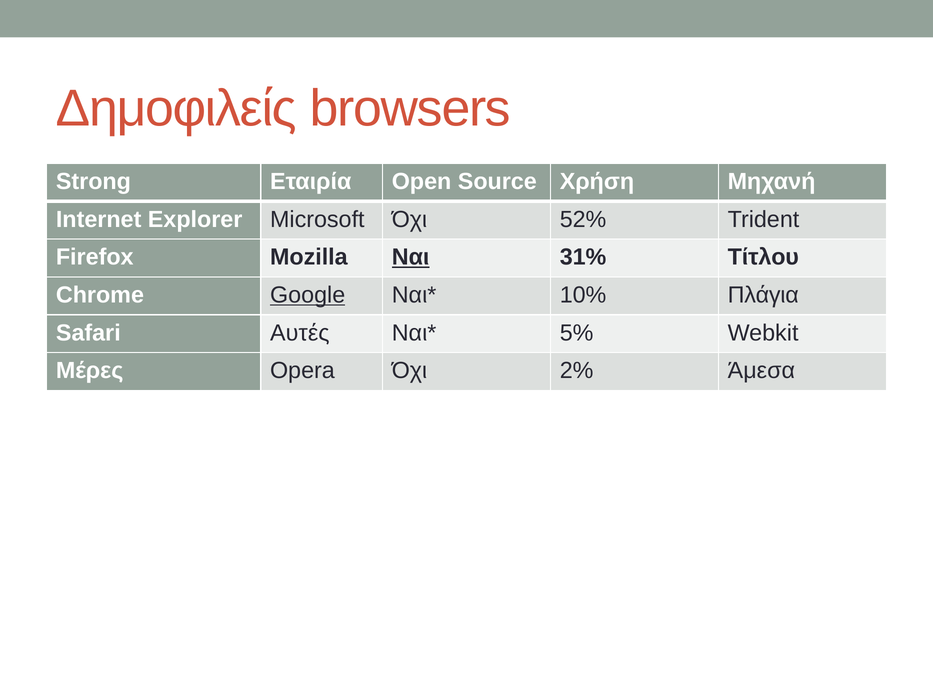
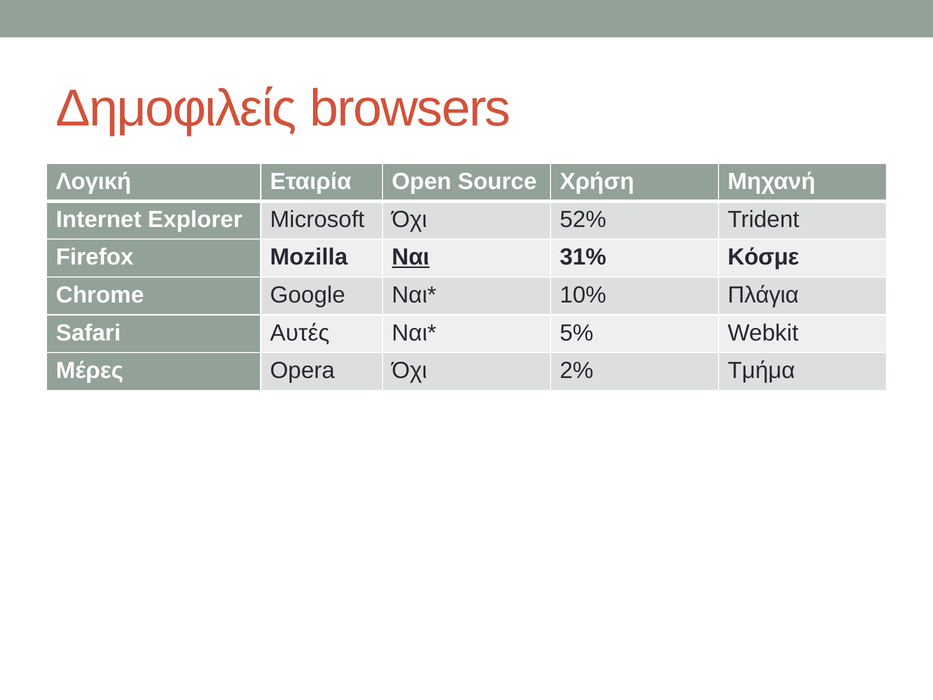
Strong: Strong -> Λογική
Τίτλου: Τίτλου -> Κόσμε
Google underline: present -> none
Άμεσα: Άμεσα -> Τμήμα
